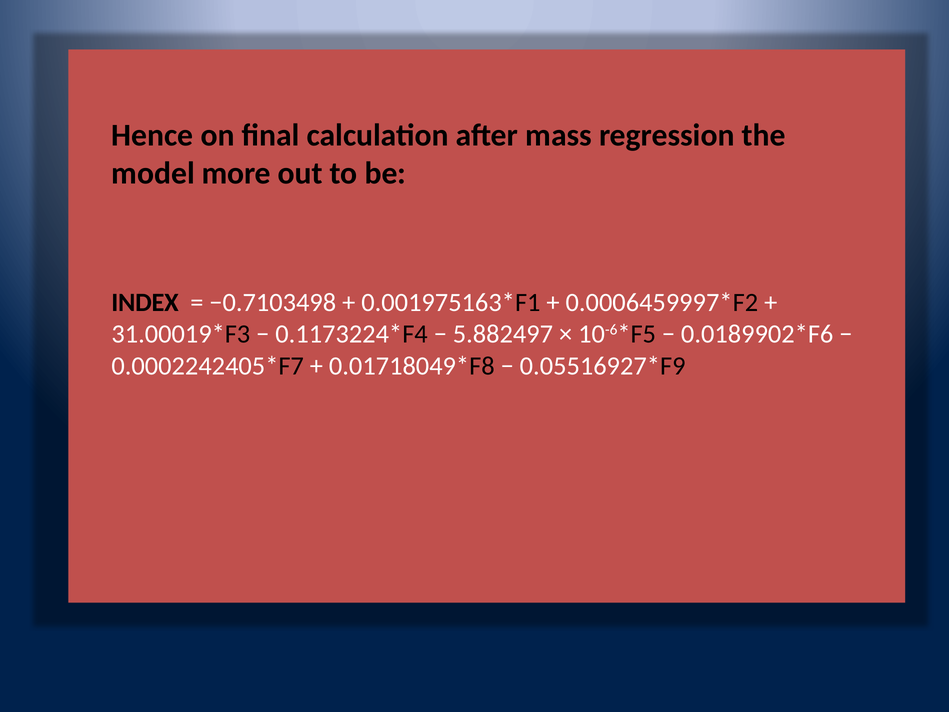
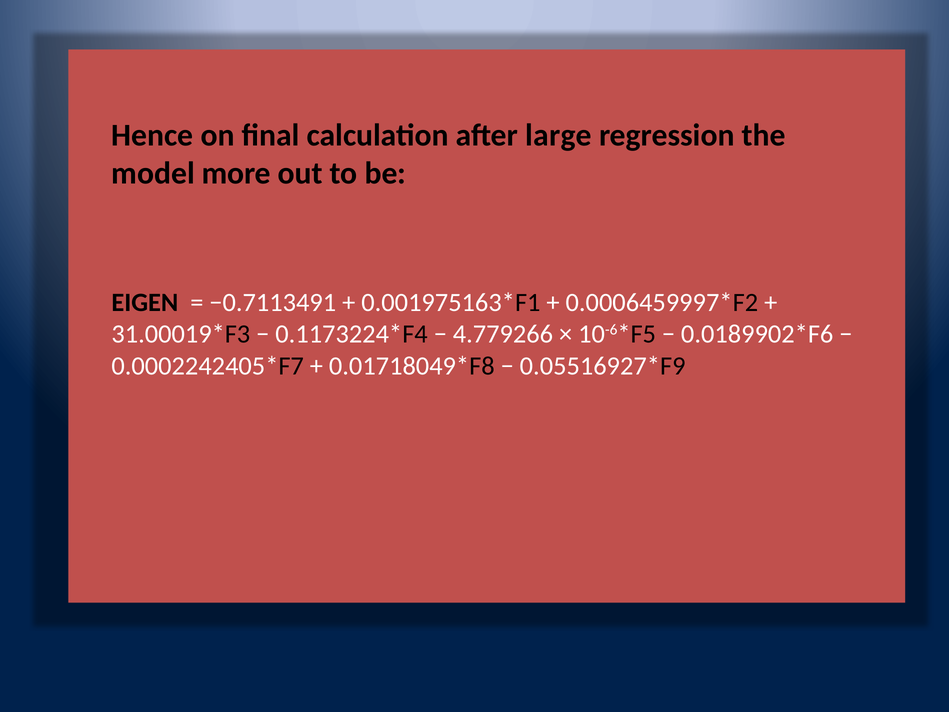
mass: mass -> large
INDEX: INDEX -> EIGEN
−0.7103498: −0.7103498 -> −0.7113491
5.882497: 5.882497 -> 4.779266
